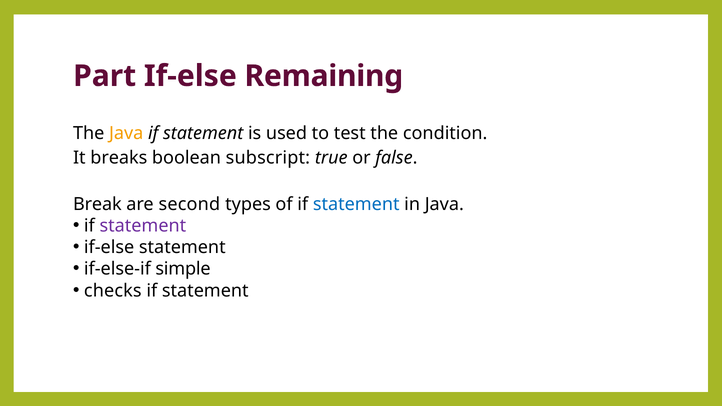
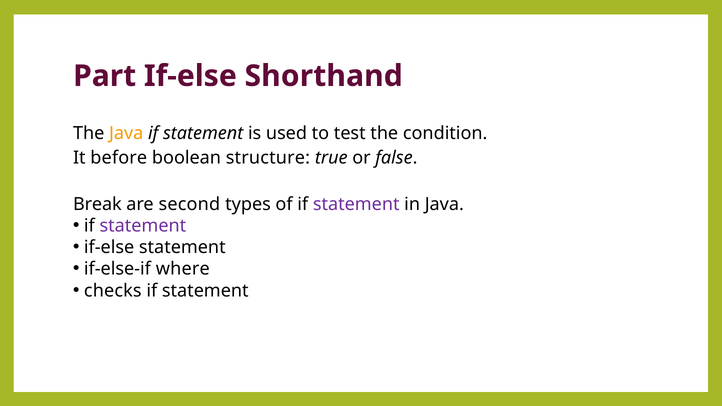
Remaining: Remaining -> Shorthand
breaks: breaks -> before
subscript: subscript -> structure
statement at (356, 204) colour: blue -> purple
simple: simple -> where
